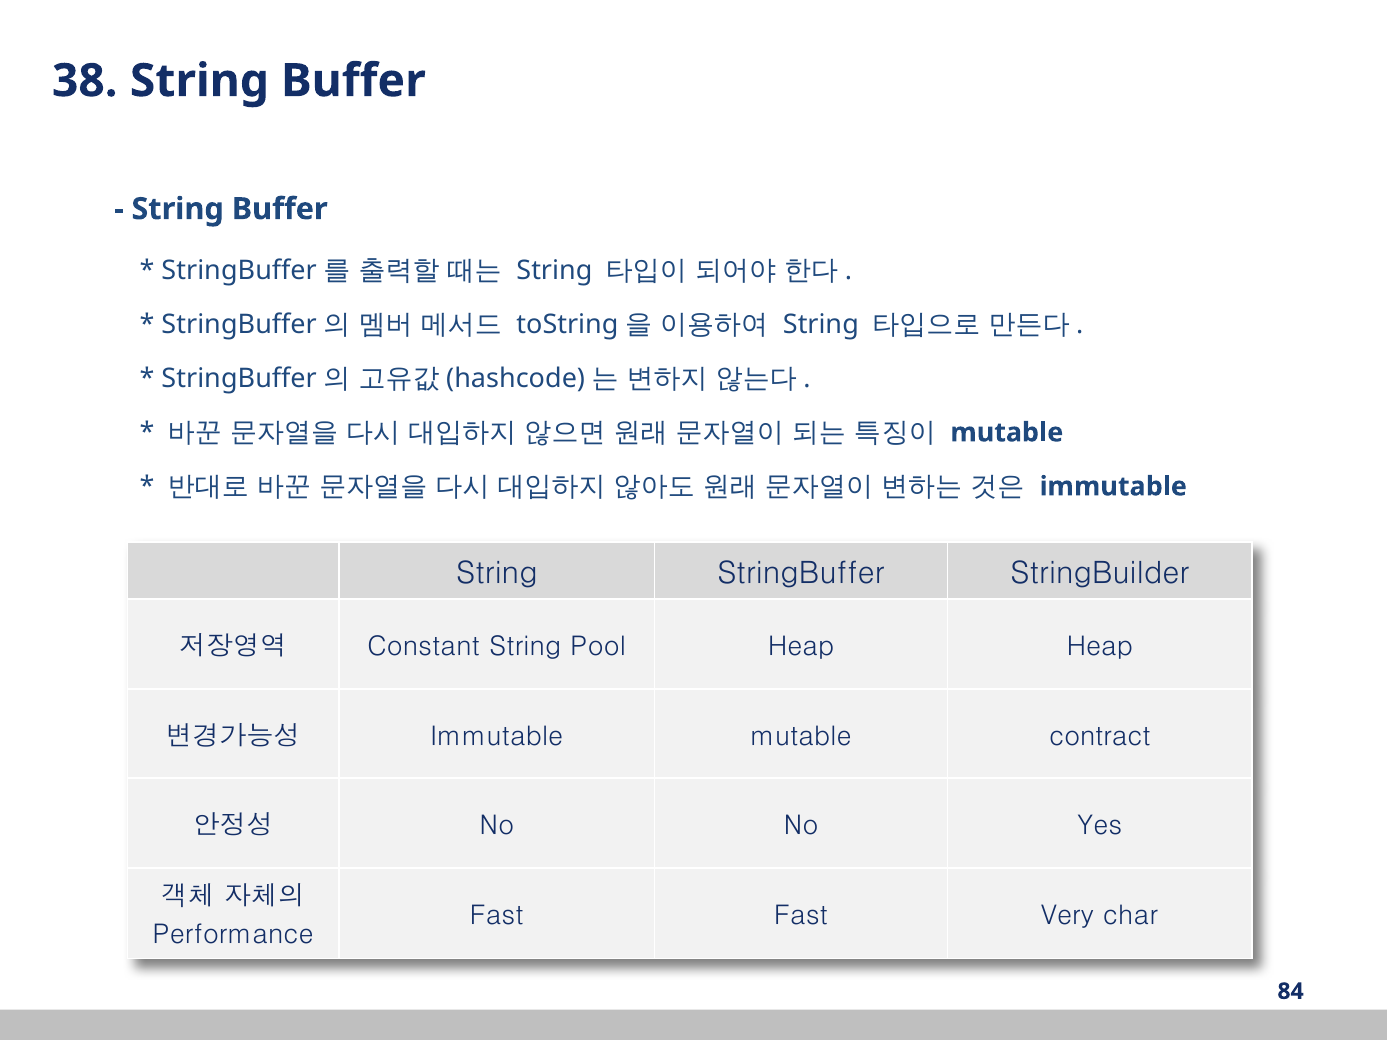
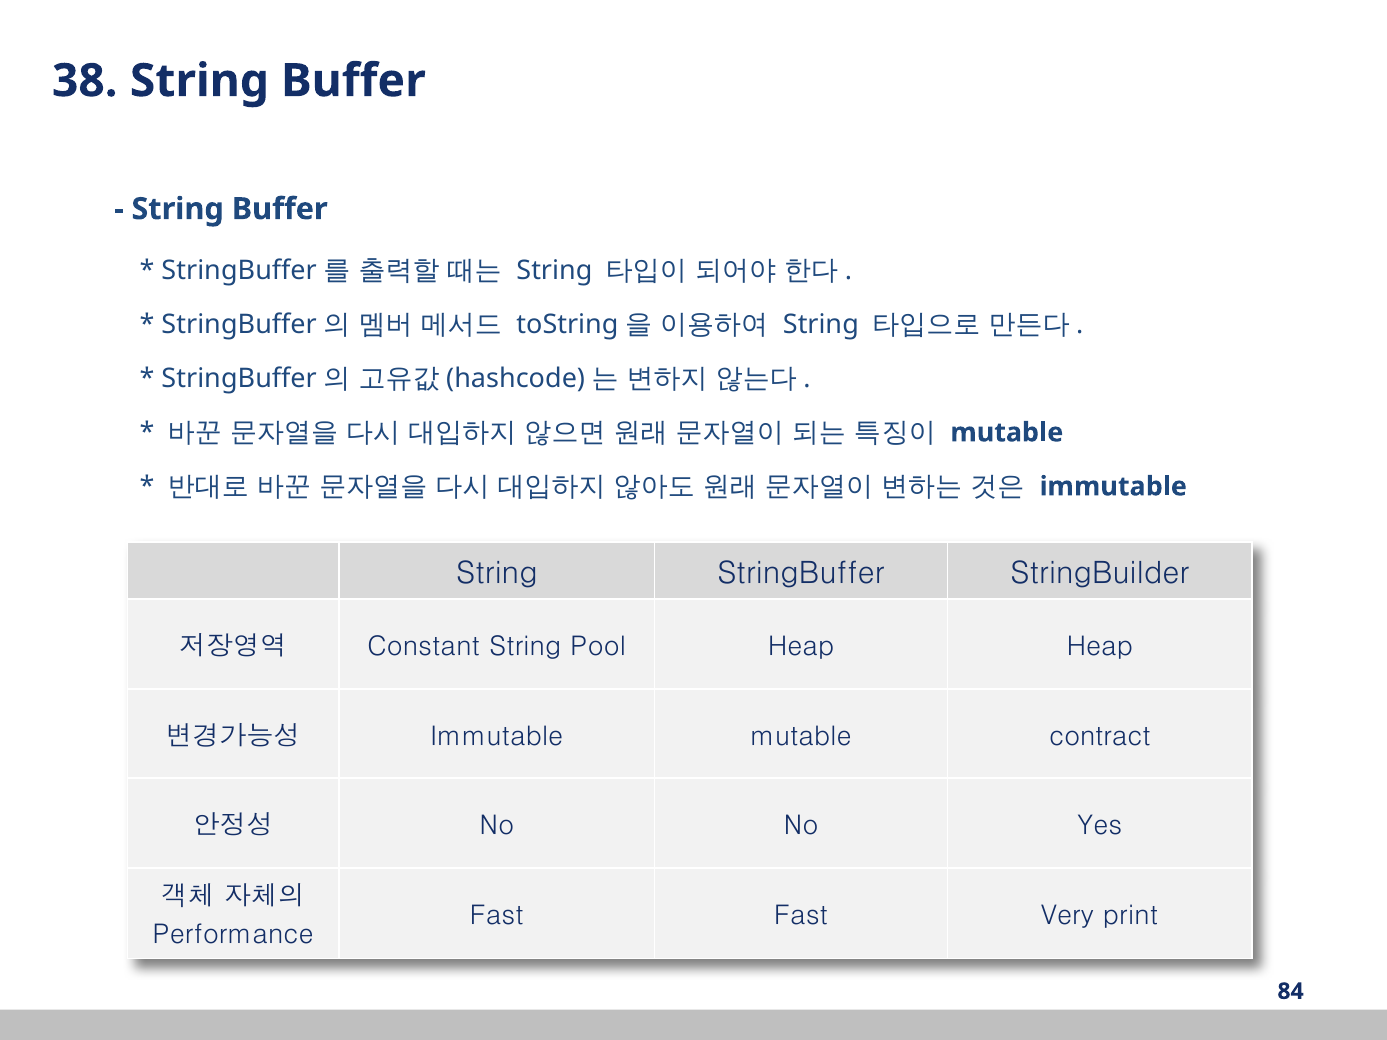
char: char -> print
